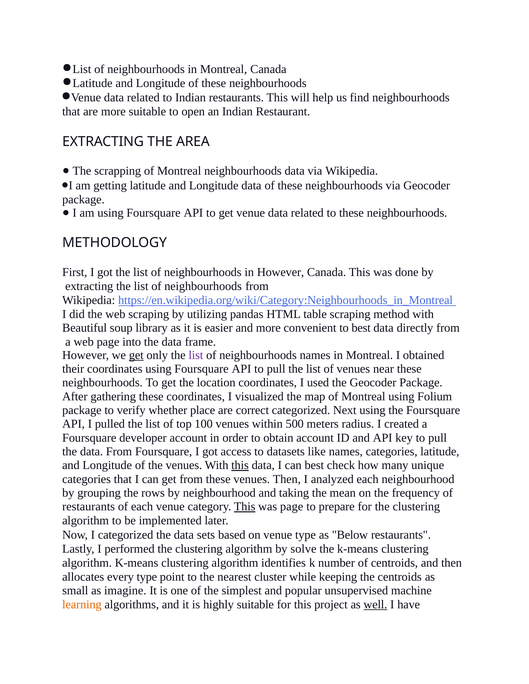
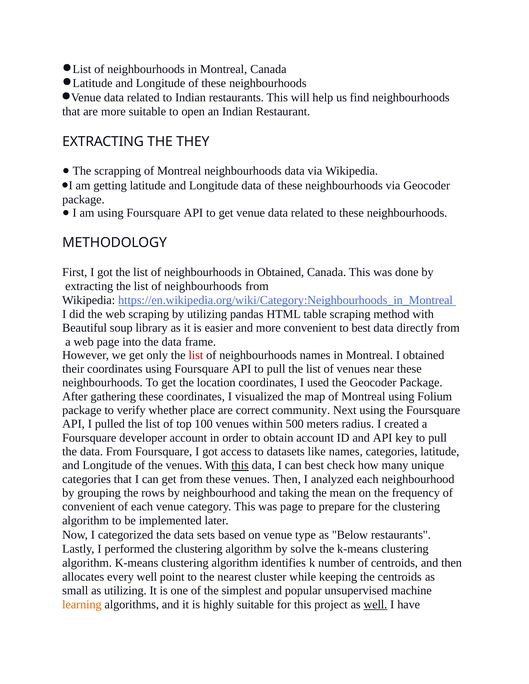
AREA: AREA -> THEY
in However: However -> Obtained
get at (136, 355) underline: present -> none
list at (196, 355) colour: purple -> red
correct categorized: categorized -> community
restaurants at (89, 507): restaurants -> convenient
This at (245, 507) underline: present -> none
every type: type -> well
as imagine: imagine -> utilizing
